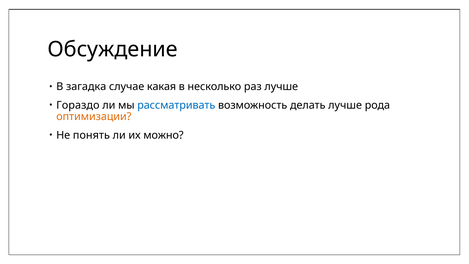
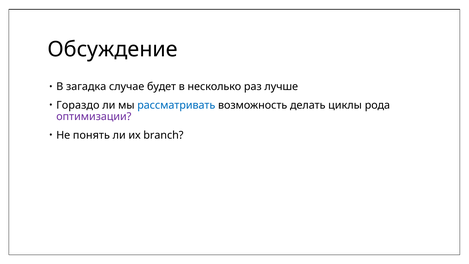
какая: какая -> будет
делать лучше: лучше -> циклы
оптимизации colour: orange -> purple
можно: можно -> branch
